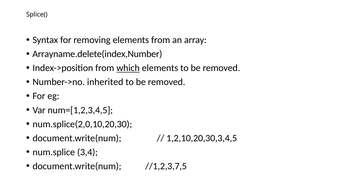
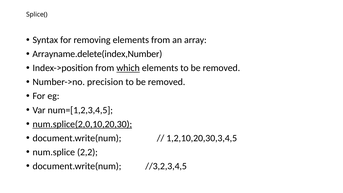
inherited: inherited -> precision
num.splice(2,0,10,20,30 underline: none -> present
3,4: 3,4 -> 2,2
//1,2,3,7,5: //1,2,3,7,5 -> //3,2,3,4,5
